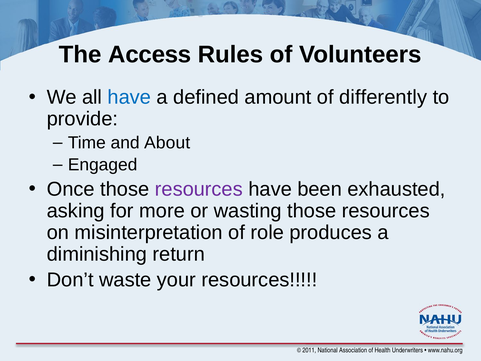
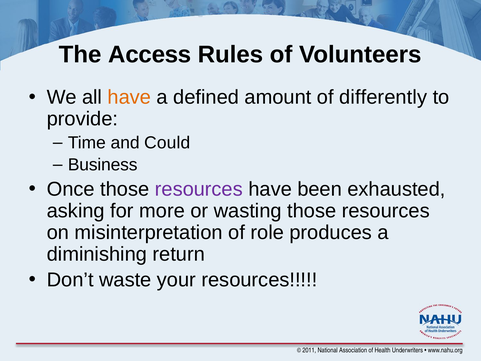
have at (129, 97) colour: blue -> orange
About: About -> Could
Engaged: Engaged -> Business
